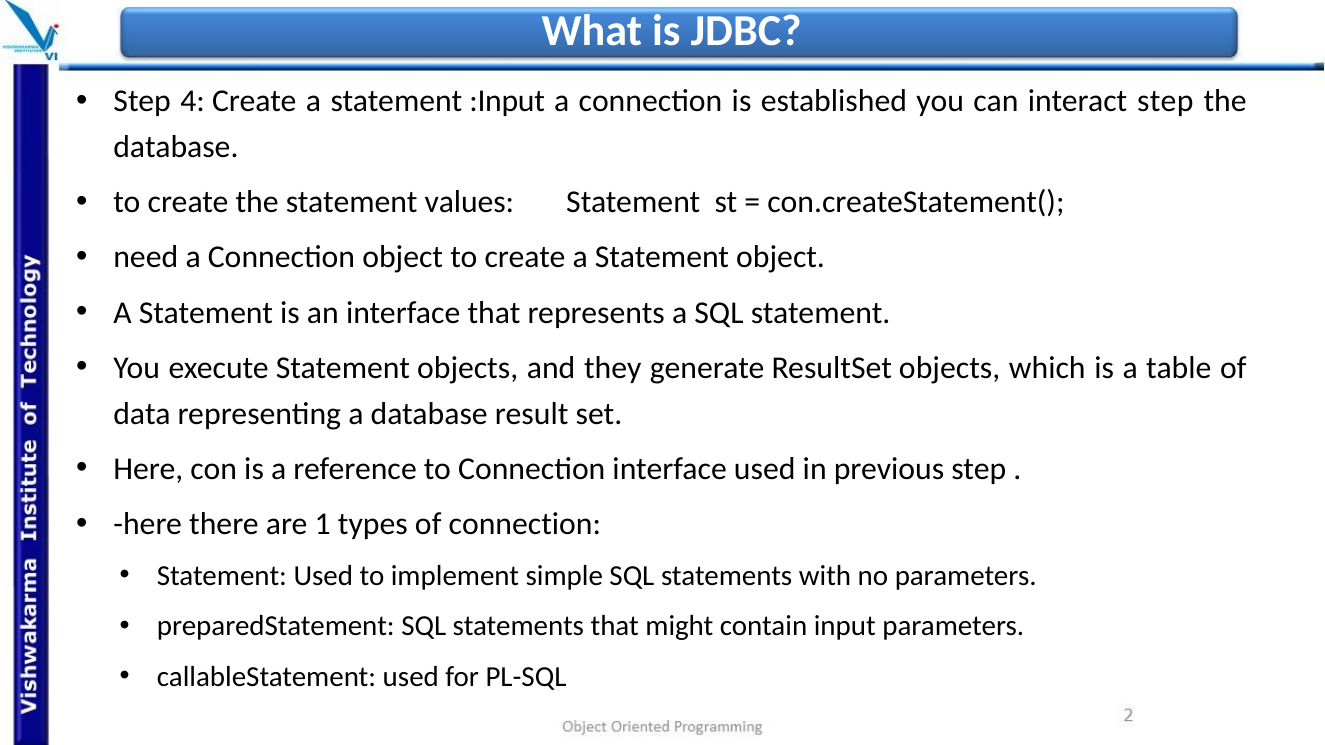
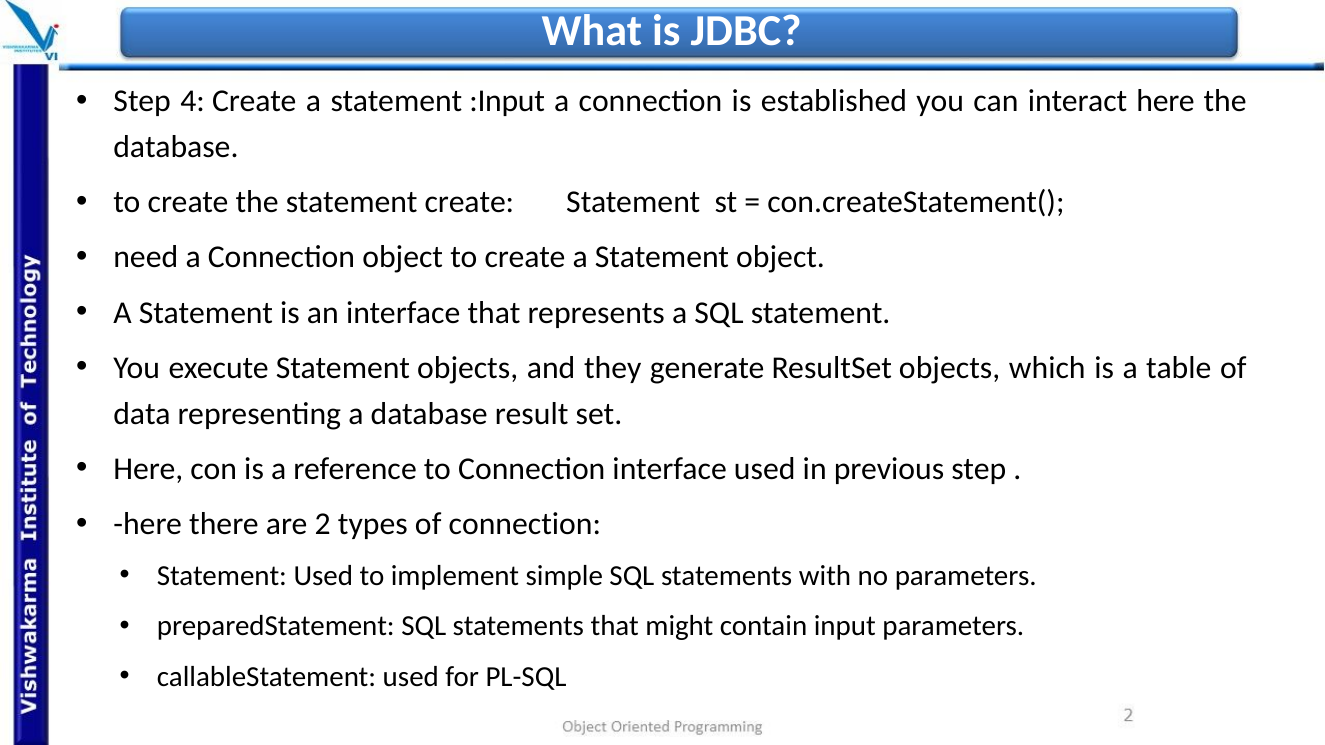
interact step: step -> here
statement values: values -> create
1: 1 -> 2
